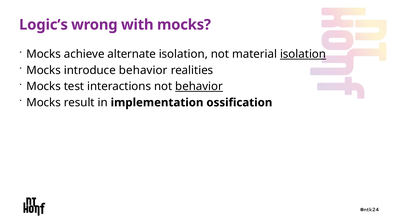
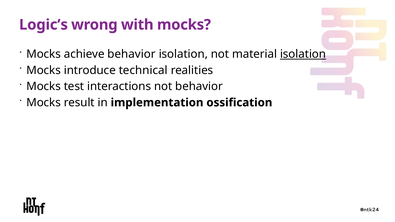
achieve alternate: alternate -> behavior
introduce behavior: behavior -> technical
behavior at (199, 87) underline: present -> none
